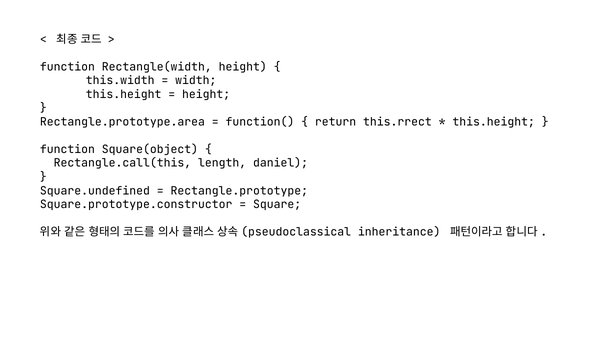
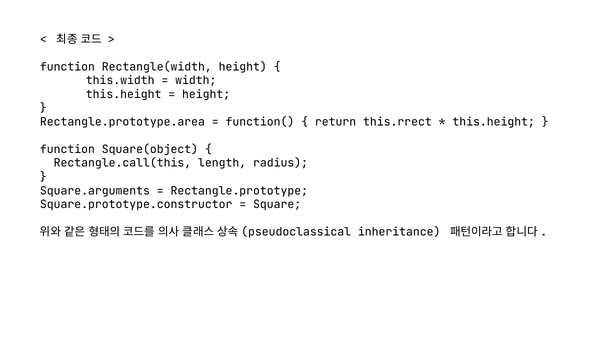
daniel: daniel -> radius
Square.undefined: Square.undefined -> Square.arguments
